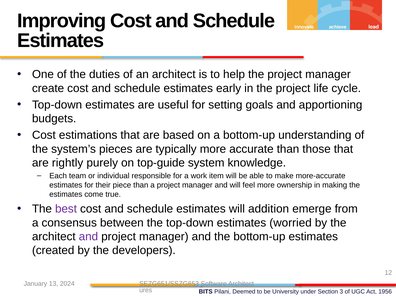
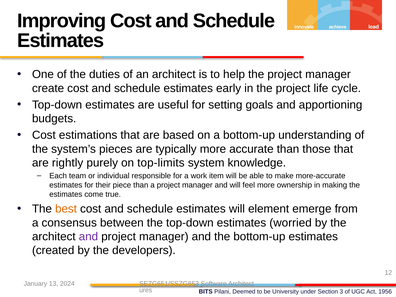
top-guide: top-guide -> top-limits
best colour: purple -> orange
addition: addition -> element
